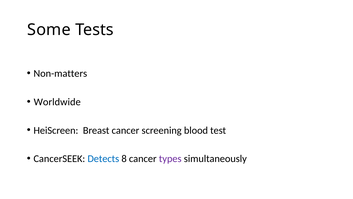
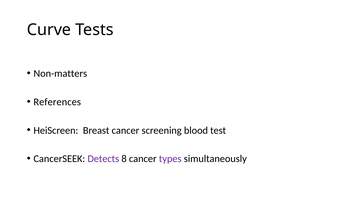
Some: Some -> Curve
Worldwide: Worldwide -> References
Detects colour: blue -> purple
